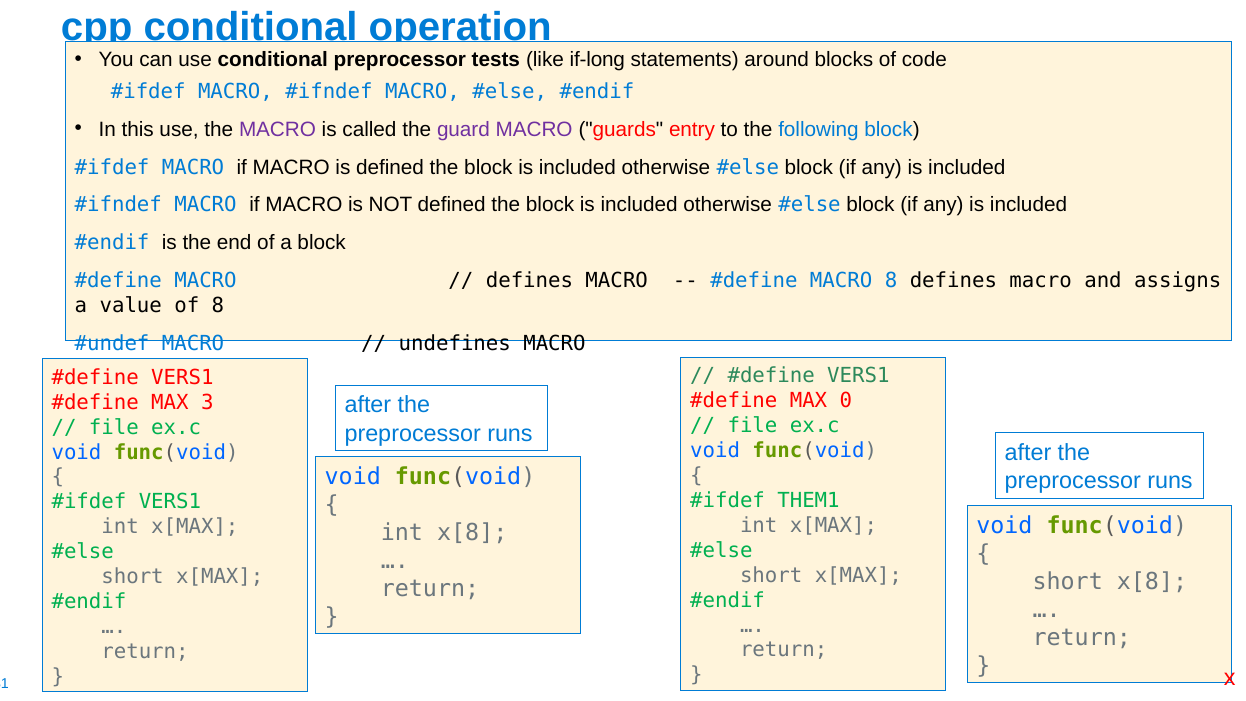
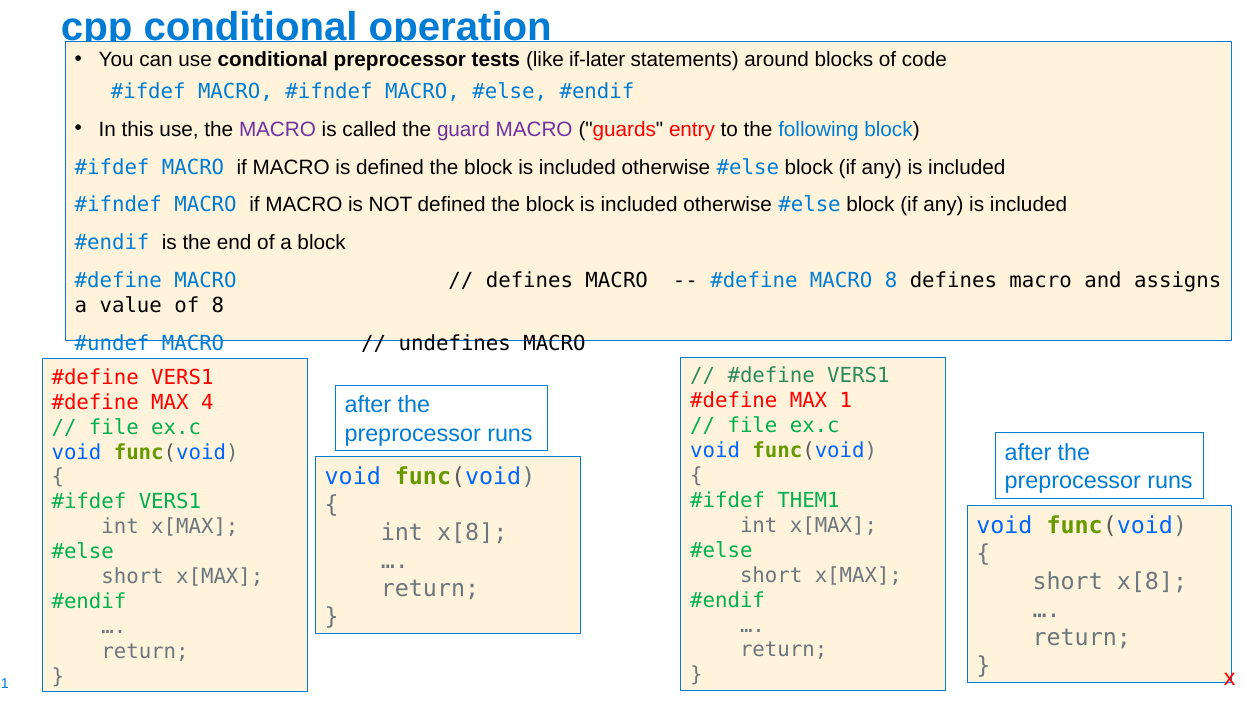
if-long: if-long -> if-later
0: 0 -> 1
3: 3 -> 4
